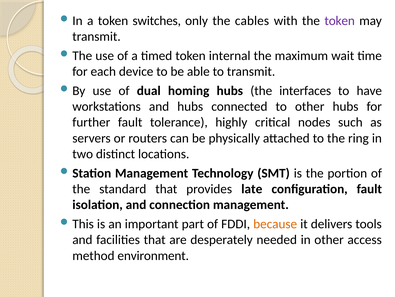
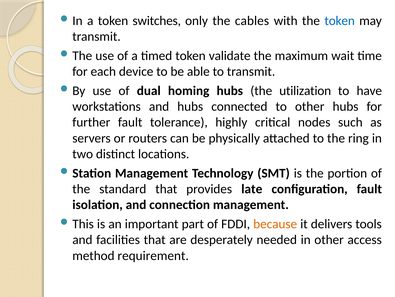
token at (340, 21) colour: purple -> blue
internal: internal -> validate
interfaces: interfaces -> utilization
environment: environment -> requirement
